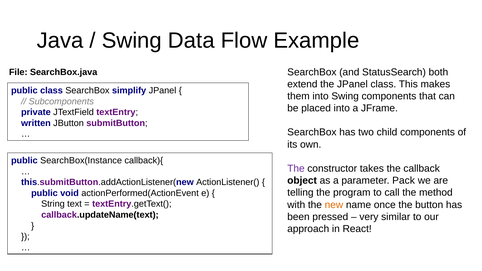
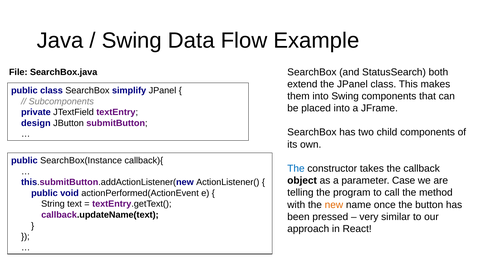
written: written -> design
The at (296, 169) colour: purple -> blue
Pack: Pack -> Case
